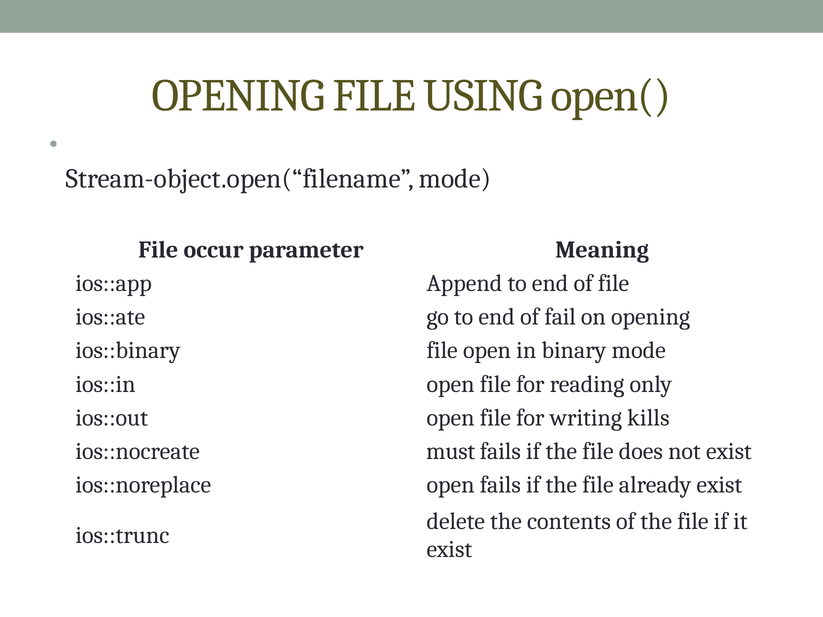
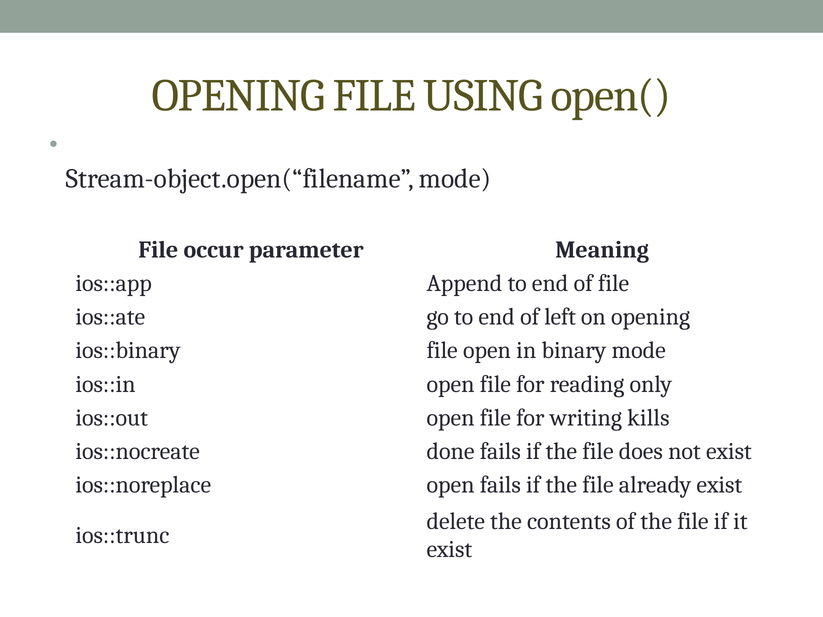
fail: fail -> left
must: must -> done
